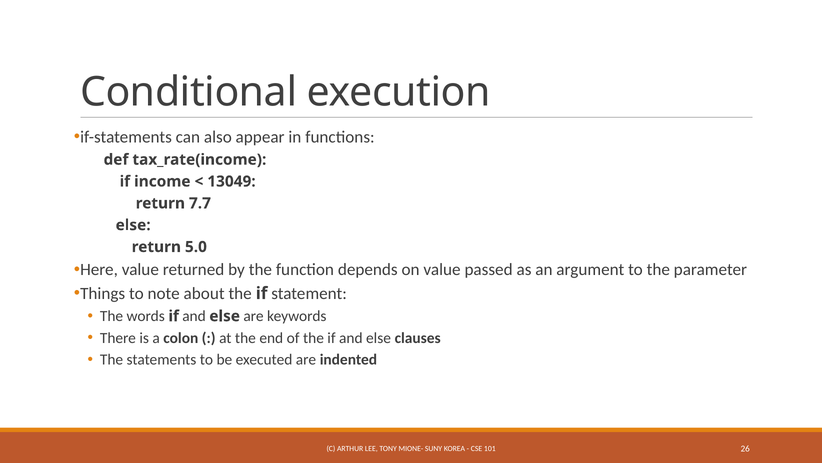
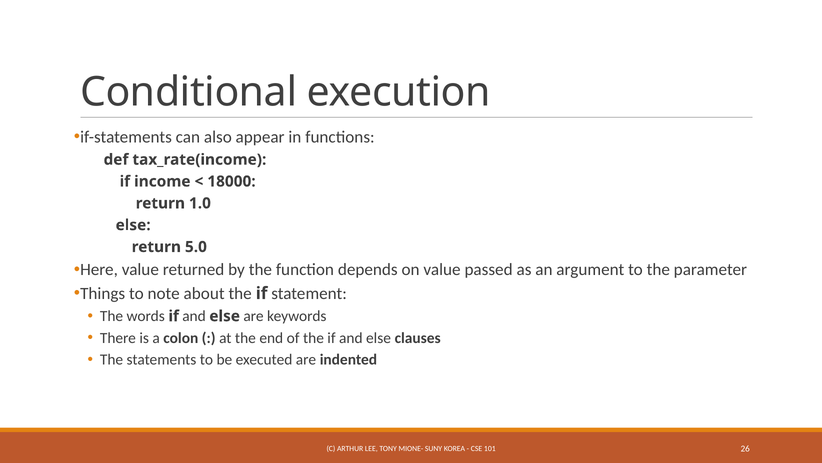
13049: 13049 -> 18000
7.7: 7.7 -> 1.0
